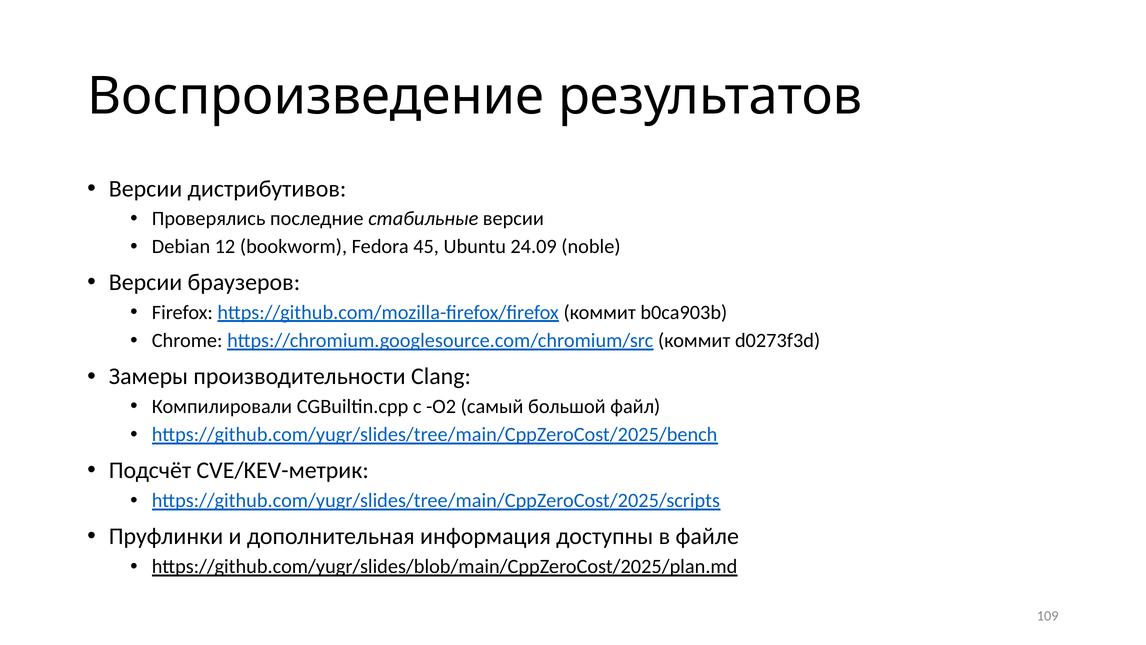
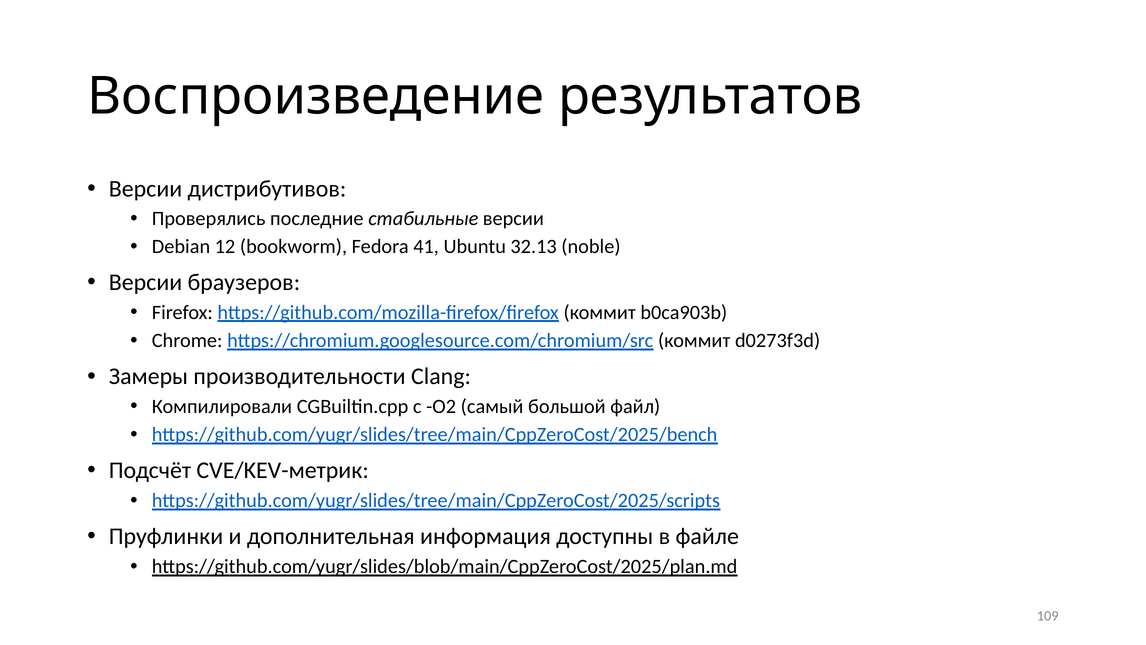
45: 45 -> 41
24.09: 24.09 -> 32.13
